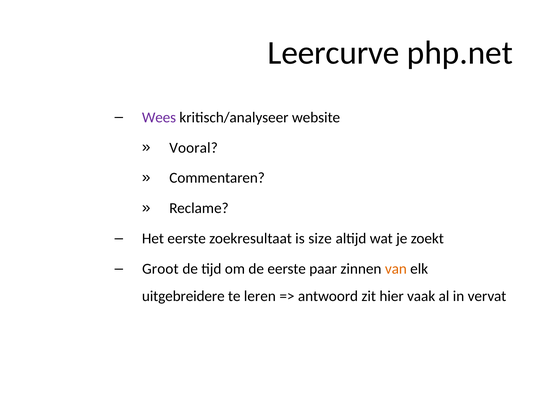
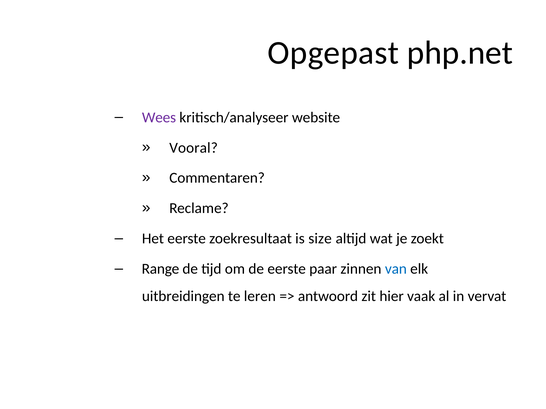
Leercurve: Leercurve -> Opgepast
Groot: Groot -> Range
van colour: orange -> blue
uitgebreidere: uitgebreidere -> uitbreidingen
